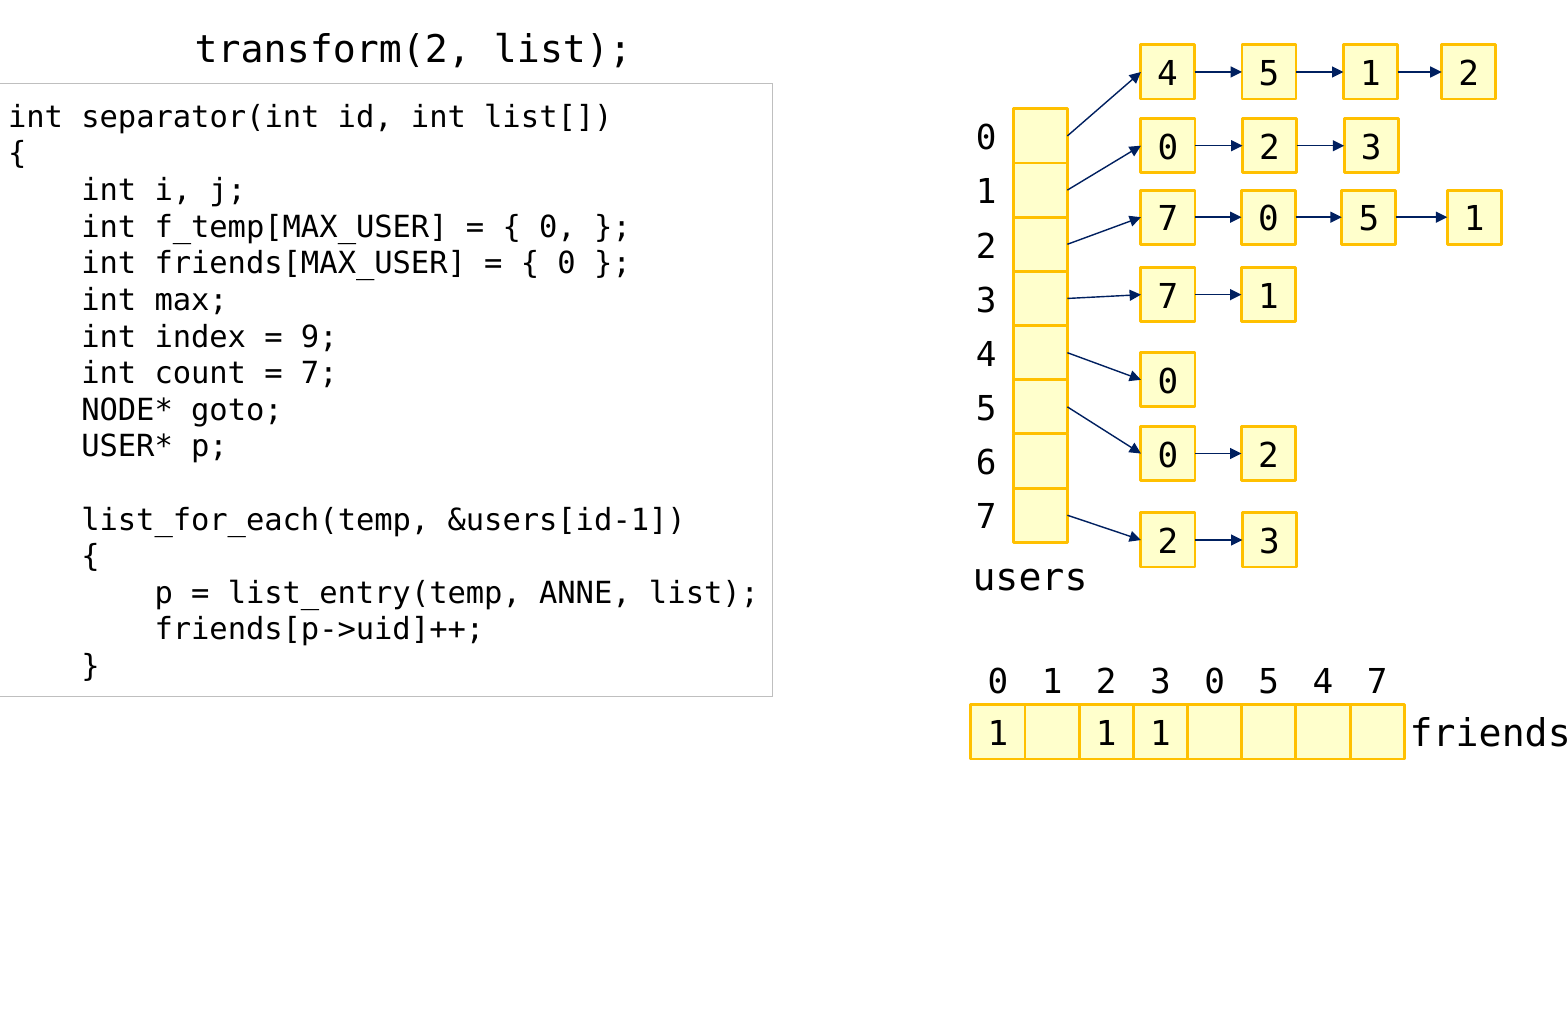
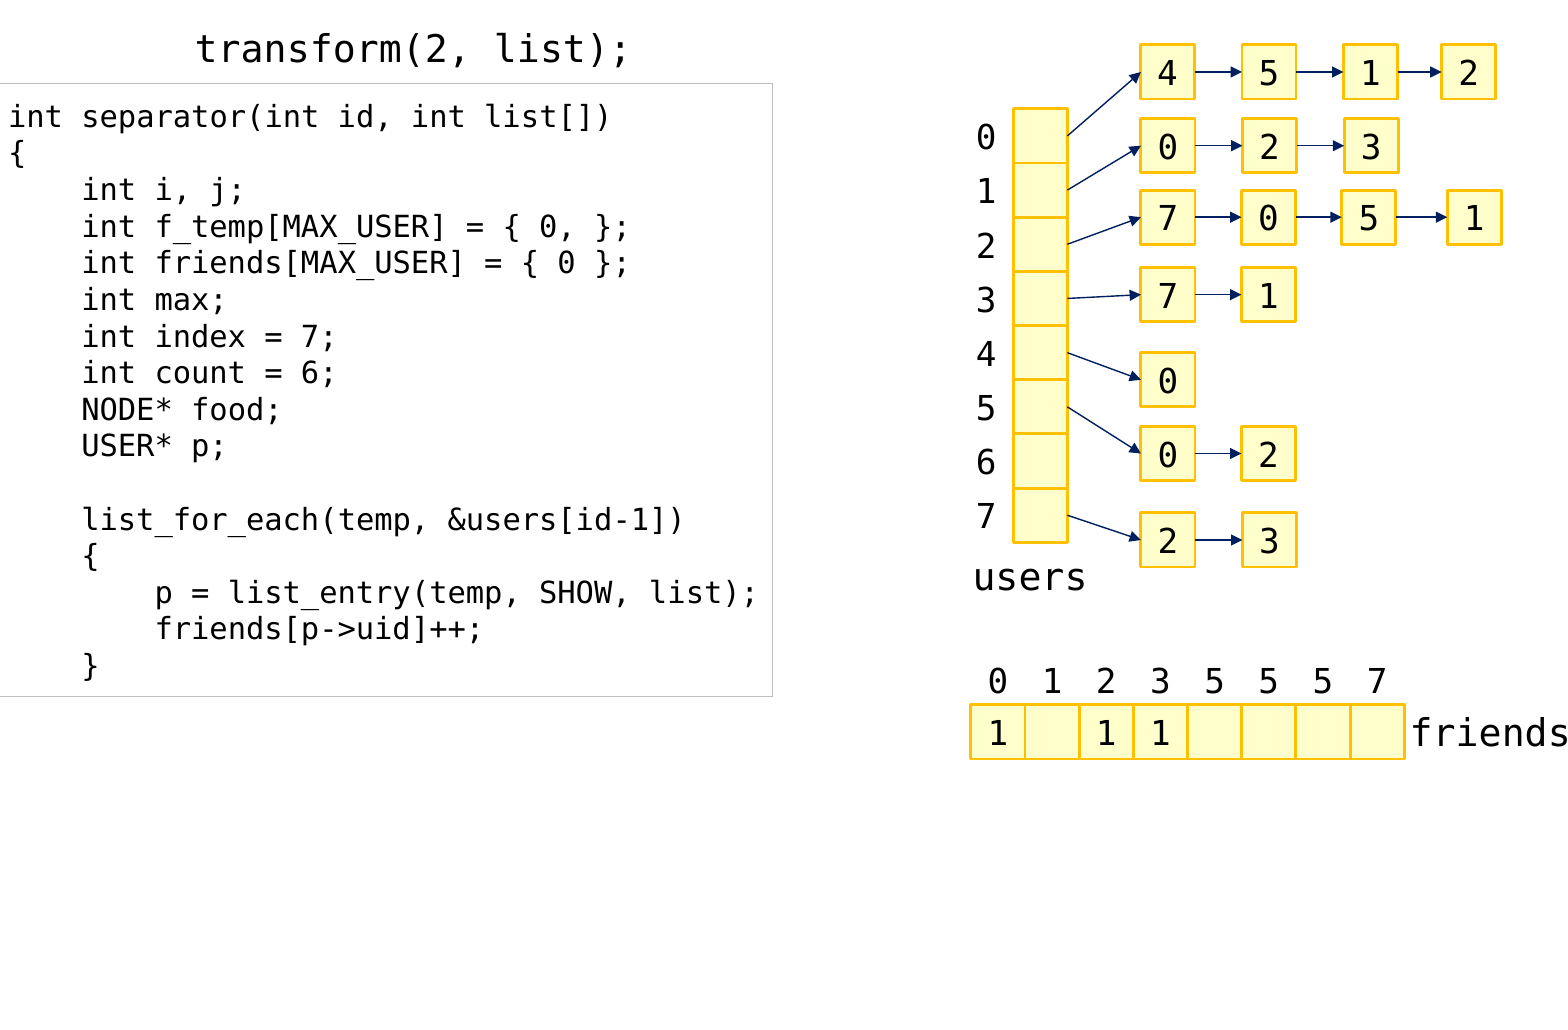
9 at (319, 337): 9 -> 7
7 at (319, 374): 7 -> 6
goto: goto -> food
ANNE: ANNE -> SHOW
3 0: 0 -> 5
4 at (1323, 682): 4 -> 5
